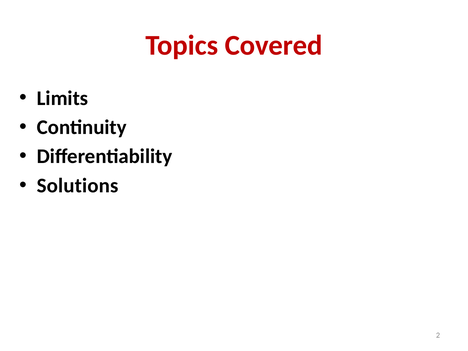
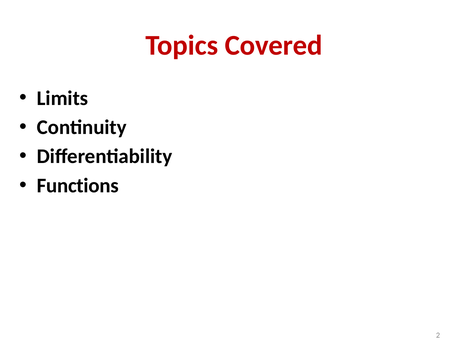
Solutions: Solutions -> Functions
